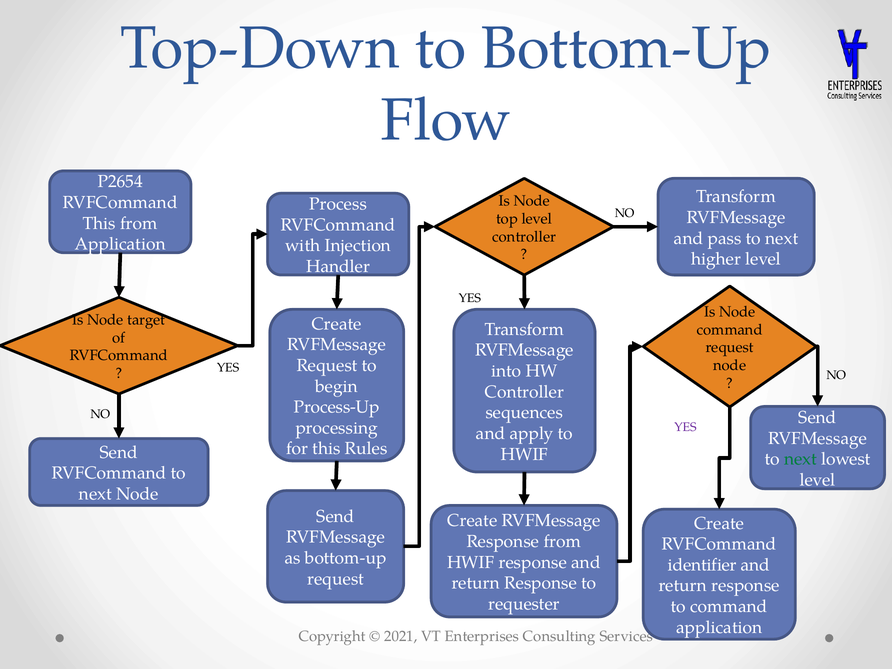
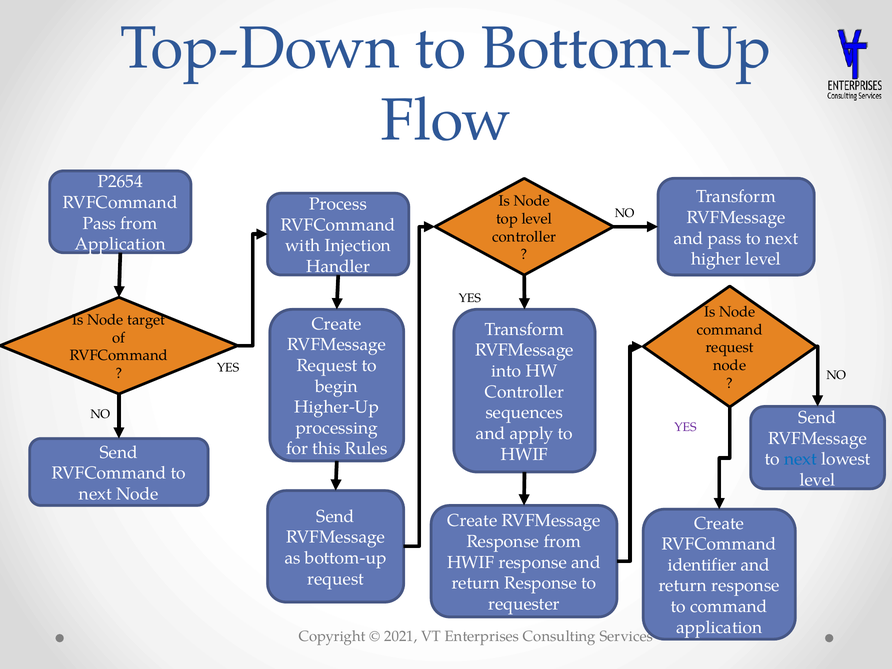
This at (99, 223): This -> Pass
Process-Up: Process-Up -> Higher-Up
next at (801, 459) colour: green -> blue
